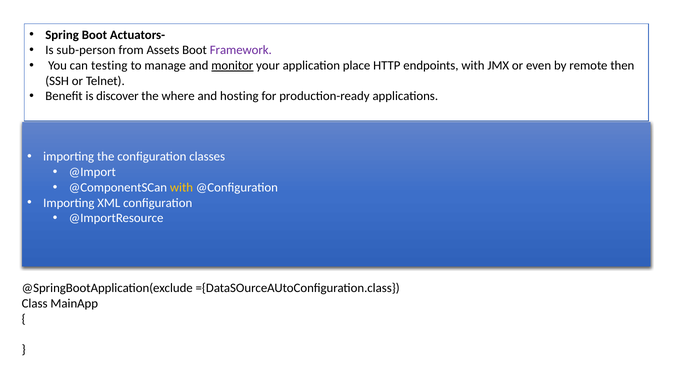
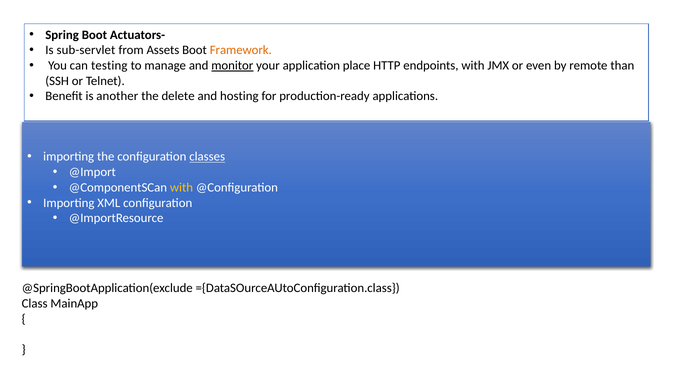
sub-person: sub-person -> sub-servlet
Framework colour: purple -> orange
then: then -> than
discover: discover -> another
where: where -> delete
classes underline: none -> present
